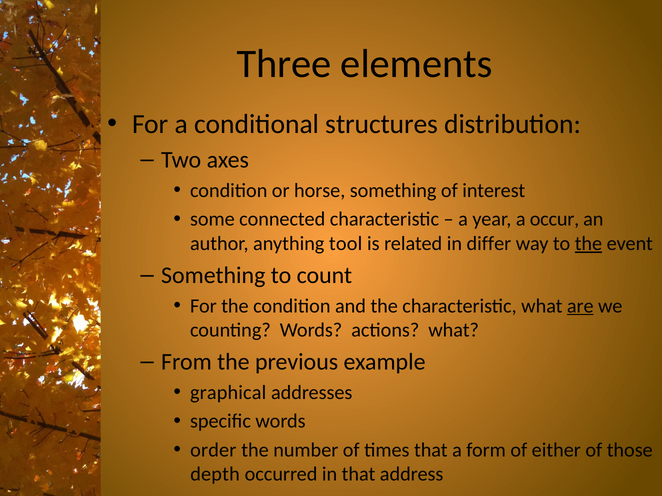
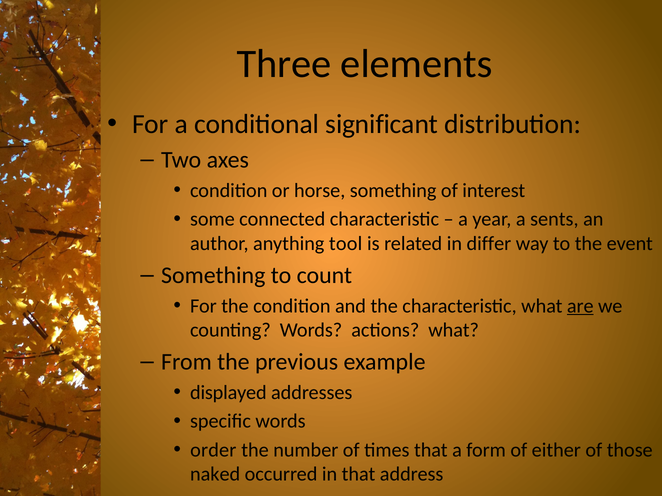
structures: structures -> significant
occur: occur -> sents
the at (588, 244) underline: present -> none
graphical: graphical -> displayed
depth: depth -> naked
